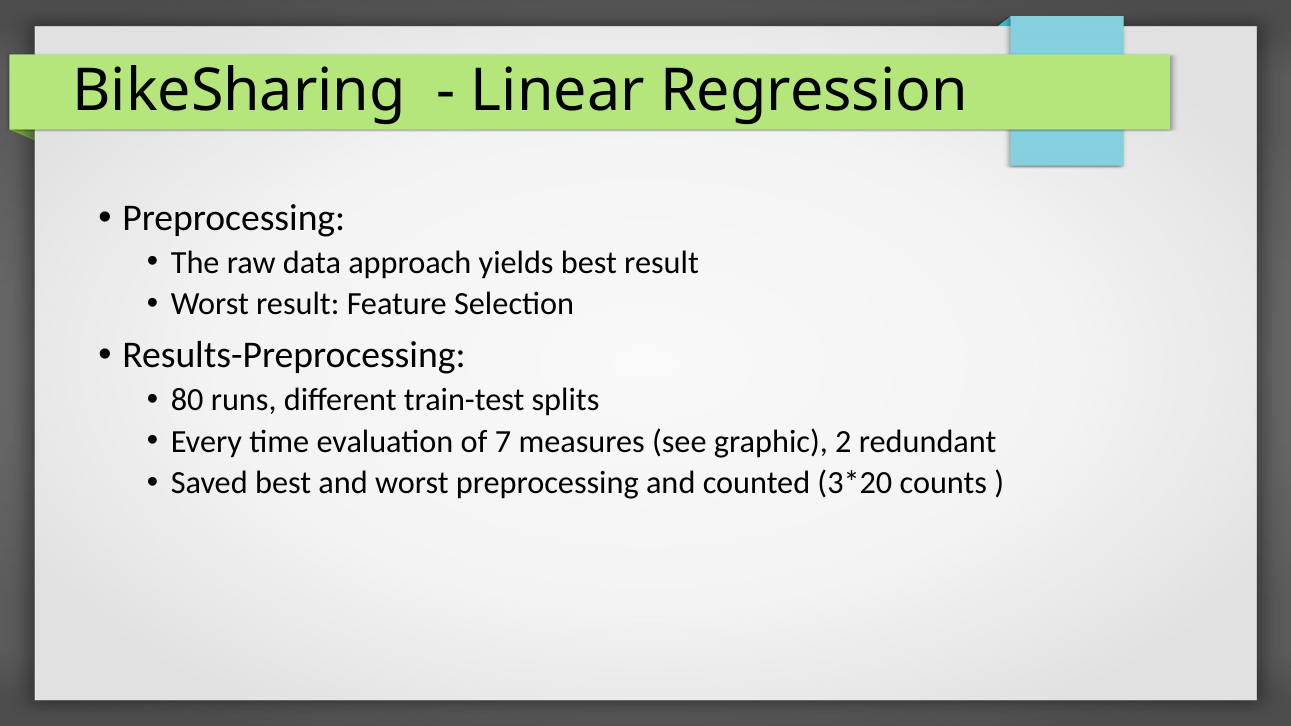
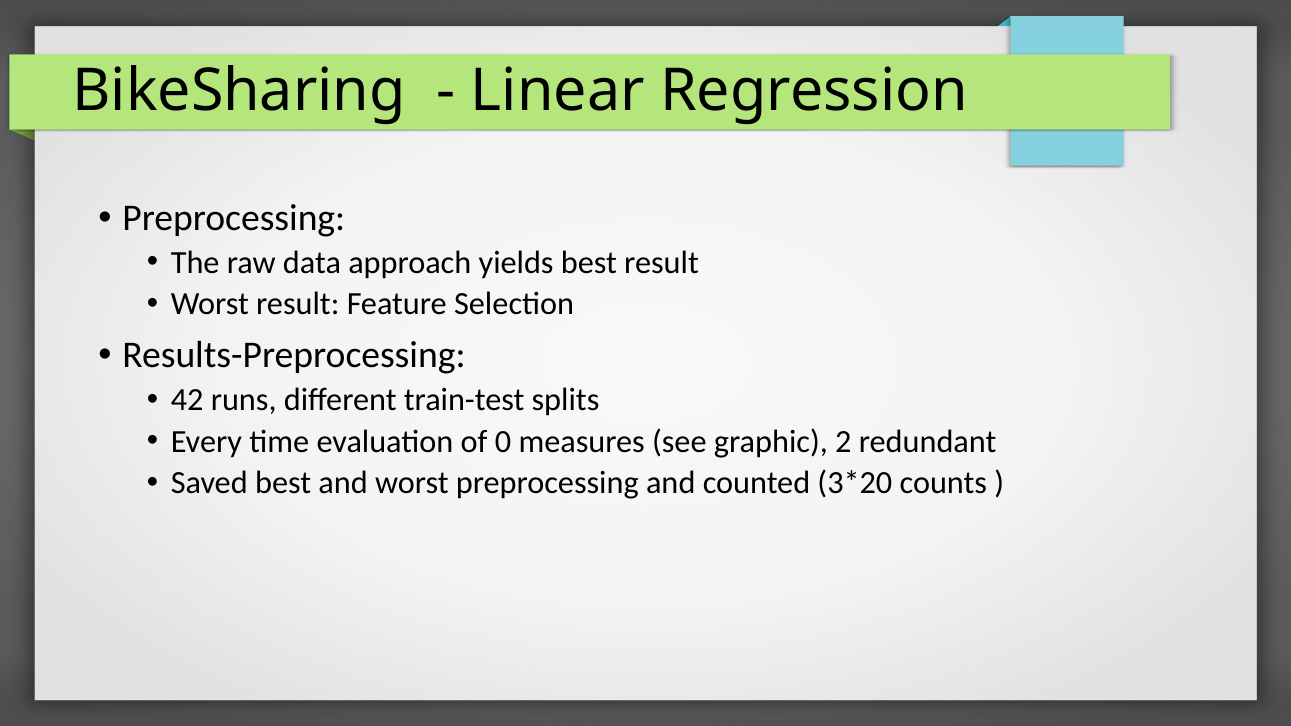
80: 80 -> 42
7: 7 -> 0
